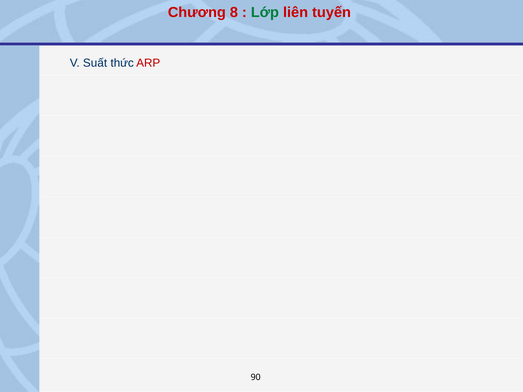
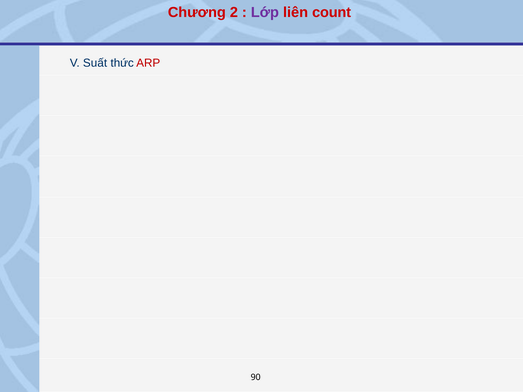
8: 8 -> 2
Lớp colour: green -> purple
tuyến: tuyến -> count
